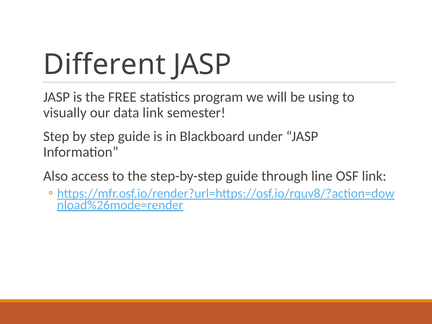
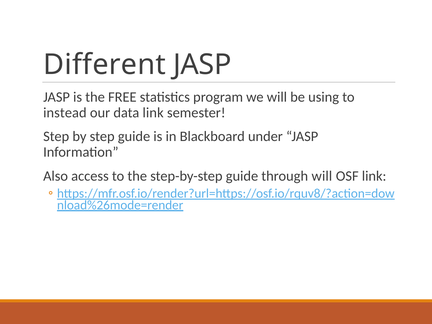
visually: visually -> instead
through line: line -> will
